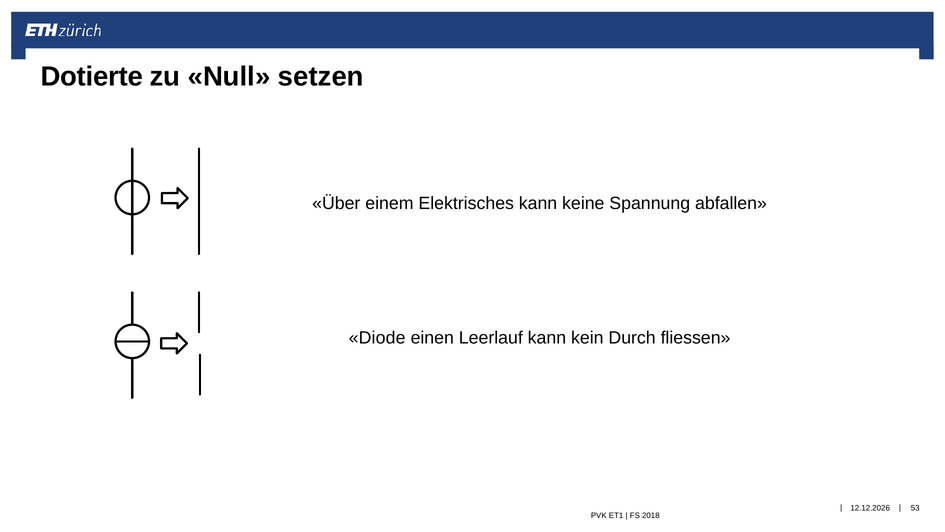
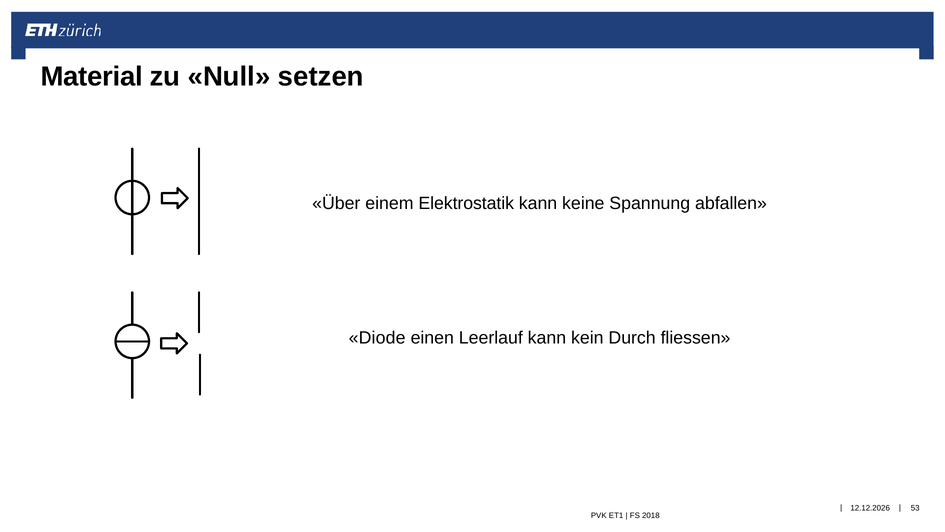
Dotierte: Dotierte -> Material
Elektrisches: Elektrisches -> Elektrostatik
